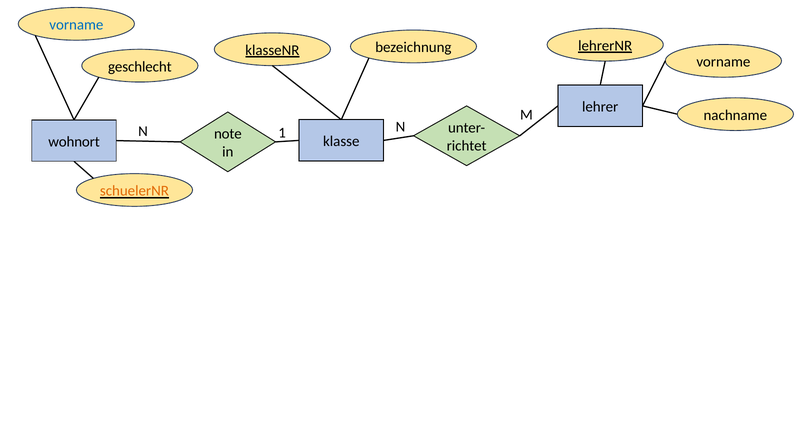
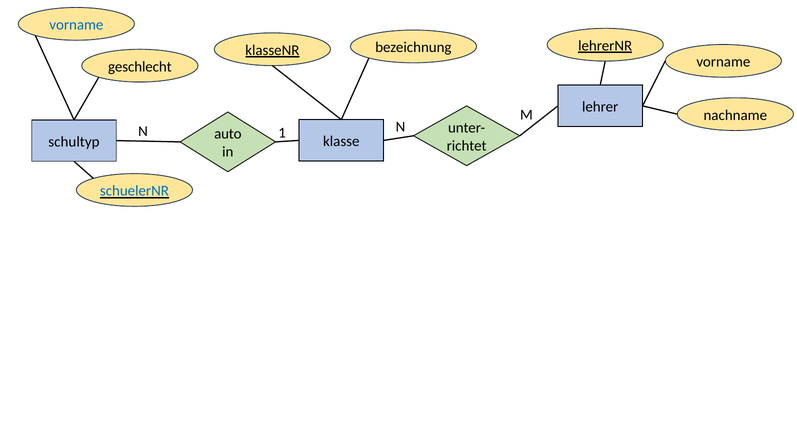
note: note -> auto
wohnort: wohnort -> schultyp
schuelerNR colour: orange -> blue
